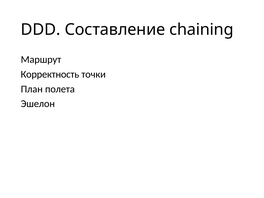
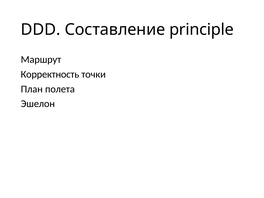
chaining: chaining -> principle
